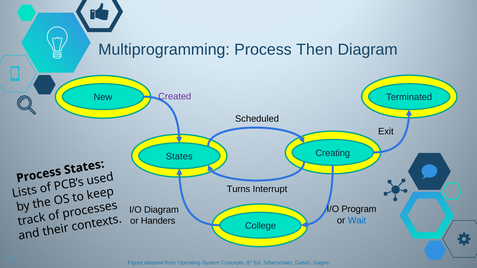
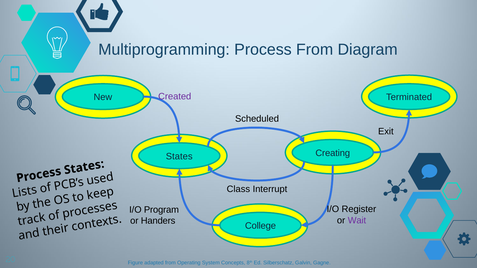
Process Then: Then -> From
Turns: Turns -> Class
Program: Program -> Register
I/O Diagram: Diagram -> Program
Wait colour: blue -> purple
